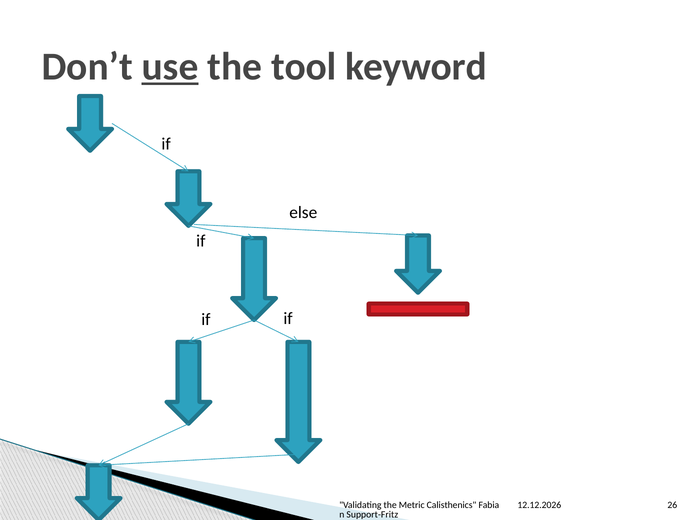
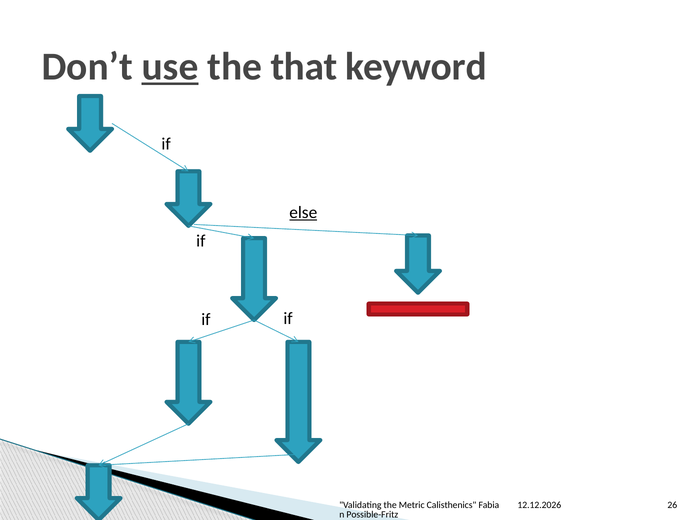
tool: tool -> that
else underline: none -> present
Support-Fritz: Support-Fritz -> Possible-Fritz
